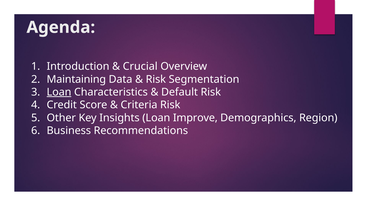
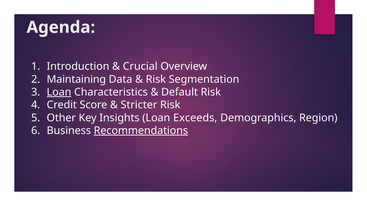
Criteria: Criteria -> Stricter
Improve: Improve -> Exceeds
Recommendations underline: none -> present
